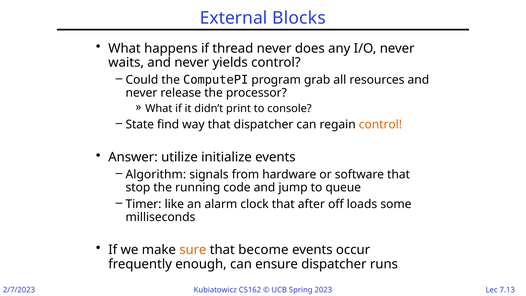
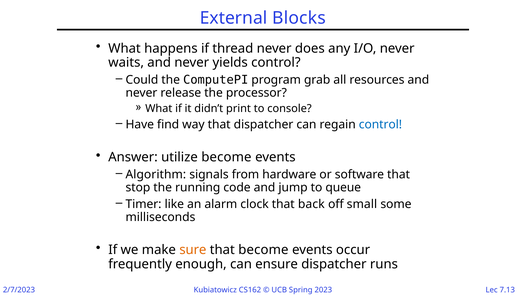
State: State -> Have
control at (380, 125) colour: orange -> blue
utilize initialize: initialize -> become
after: after -> back
loads: loads -> small
